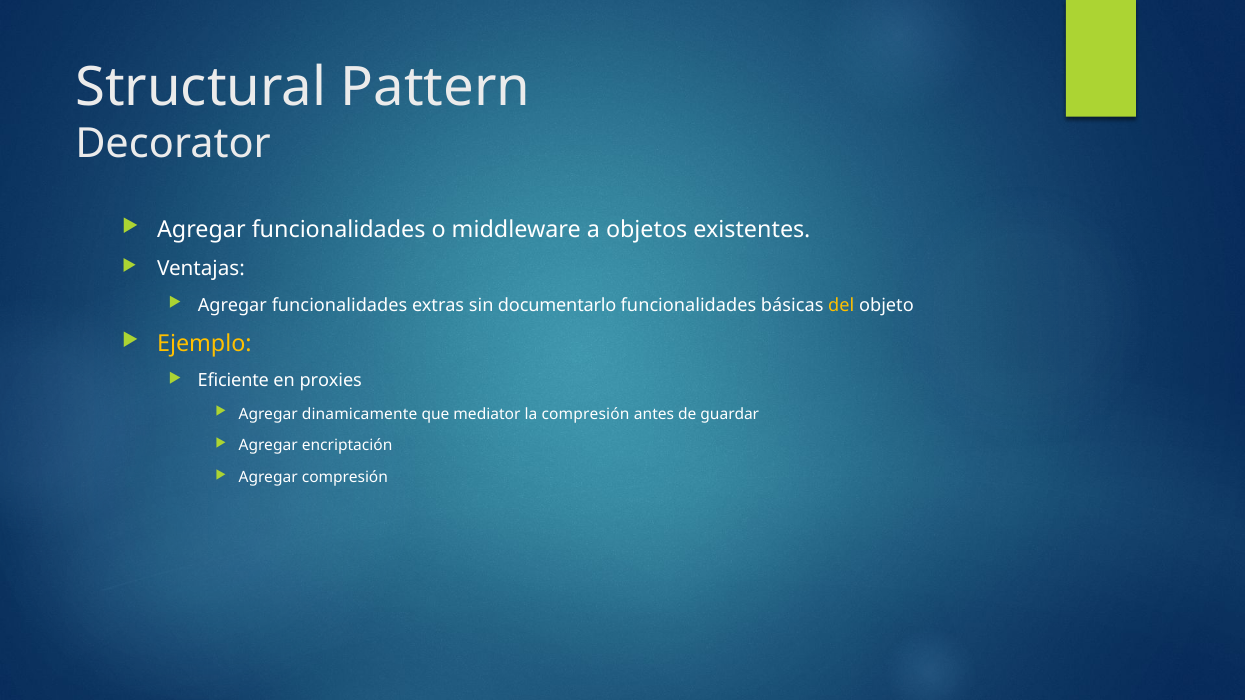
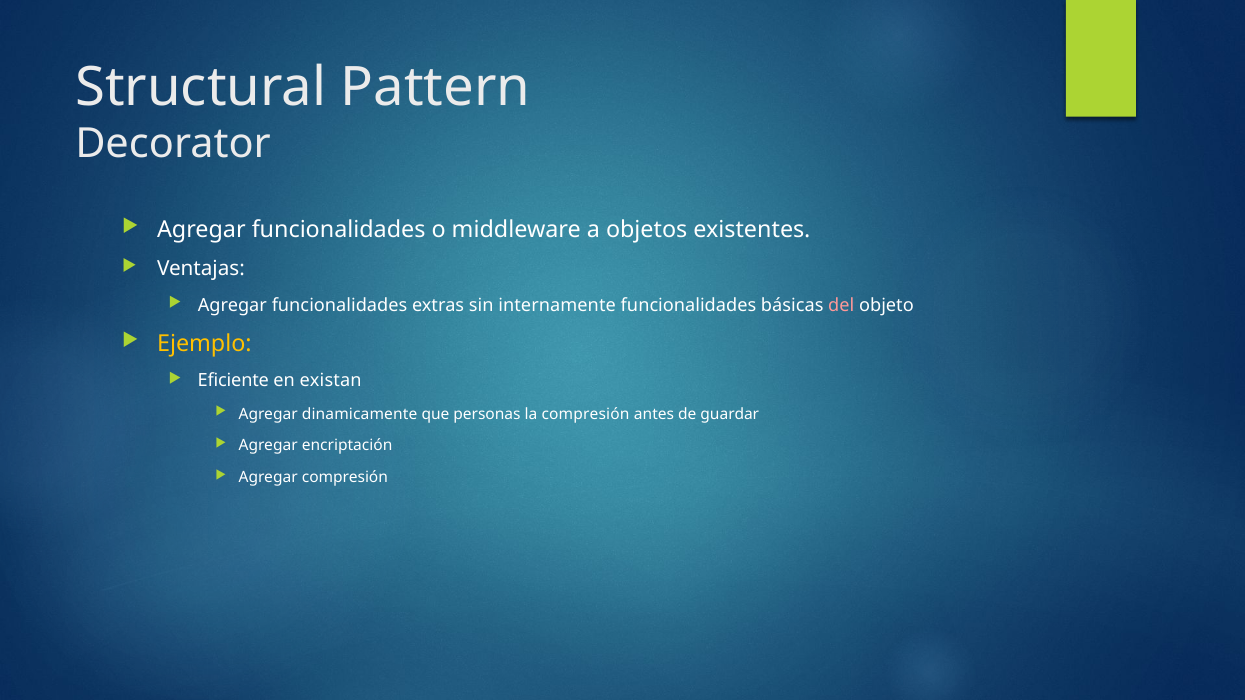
documentarlo: documentarlo -> internamente
del colour: yellow -> pink
proxies: proxies -> existan
mediator: mediator -> personas
